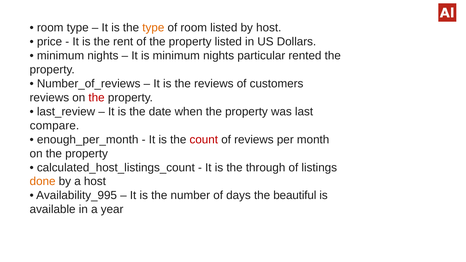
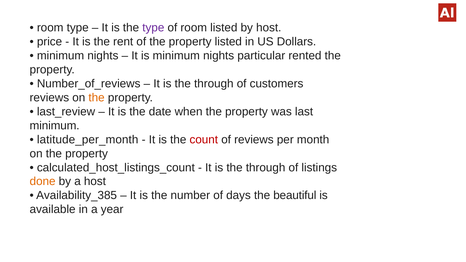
type at (153, 28) colour: orange -> purple
reviews at (214, 84): reviews -> through
the at (97, 98) colour: red -> orange
compare at (54, 126): compare -> minimum
enough_per_month: enough_per_month -> latitude_per_month
Availability_995: Availability_995 -> Availability_385
